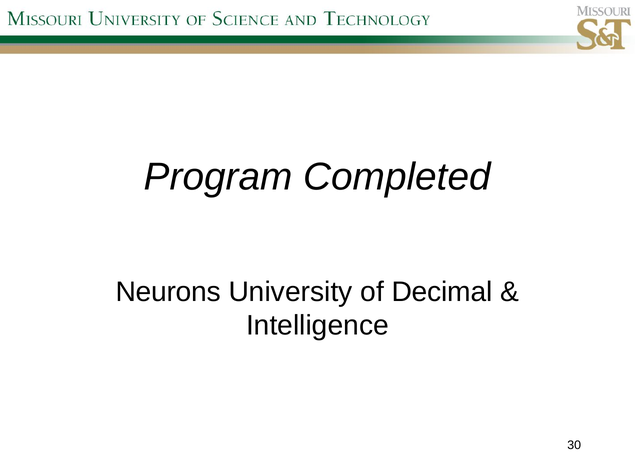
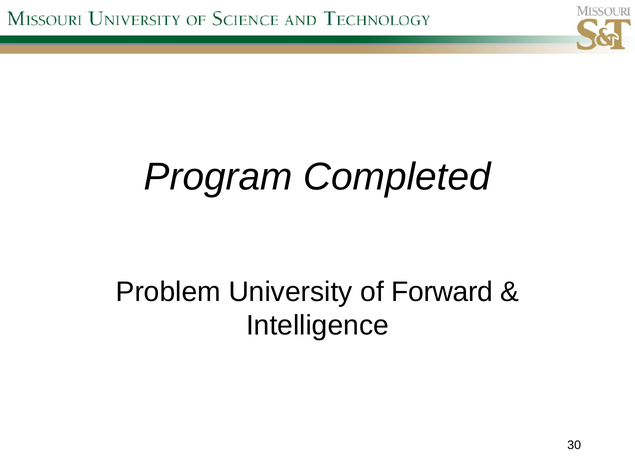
Neurons: Neurons -> Problem
Decimal: Decimal -> Forward
